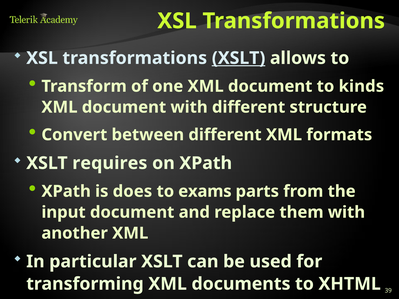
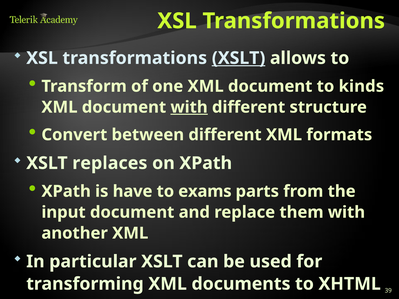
with at (189, 107) underline: none -> present
requires: requires -> replaces
does: does -> have
